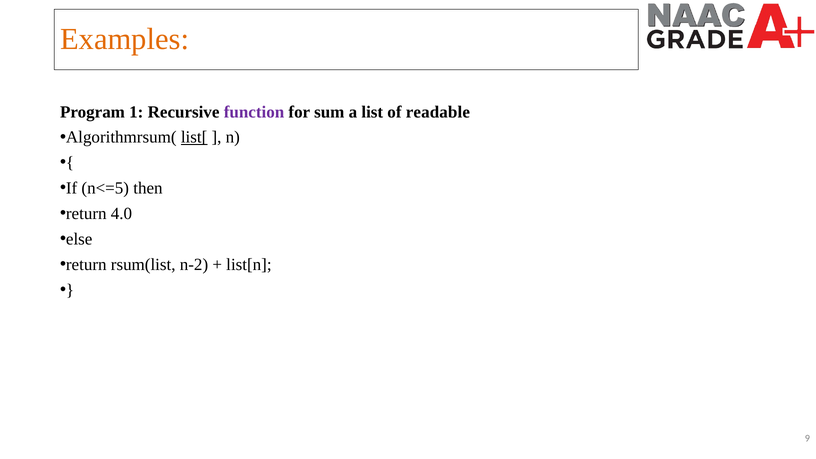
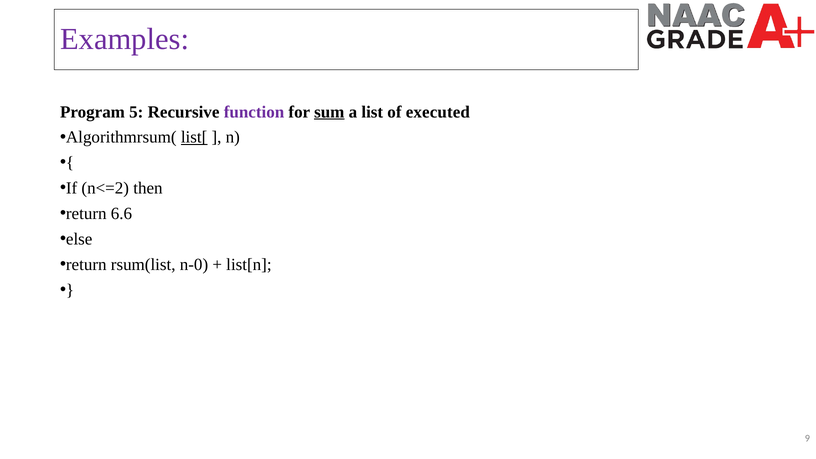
Examples colour: orange -> purple
1: 1 -> 5
sum underline: none -> present
readable: readable -> executed
n<=5: n<=5 -> n<=2
4.0: 4.0 -> 6.6
n-2: n-2 -> n-0
